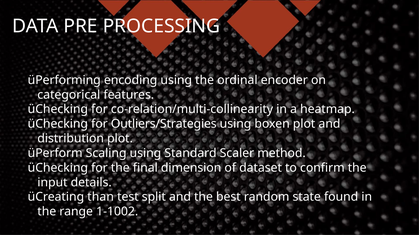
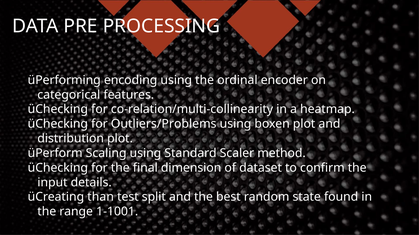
Outliers/Strategies: Outliers/Strategies -> Outliers/Problems
1-1002: 1-1002 -> 1-1001
